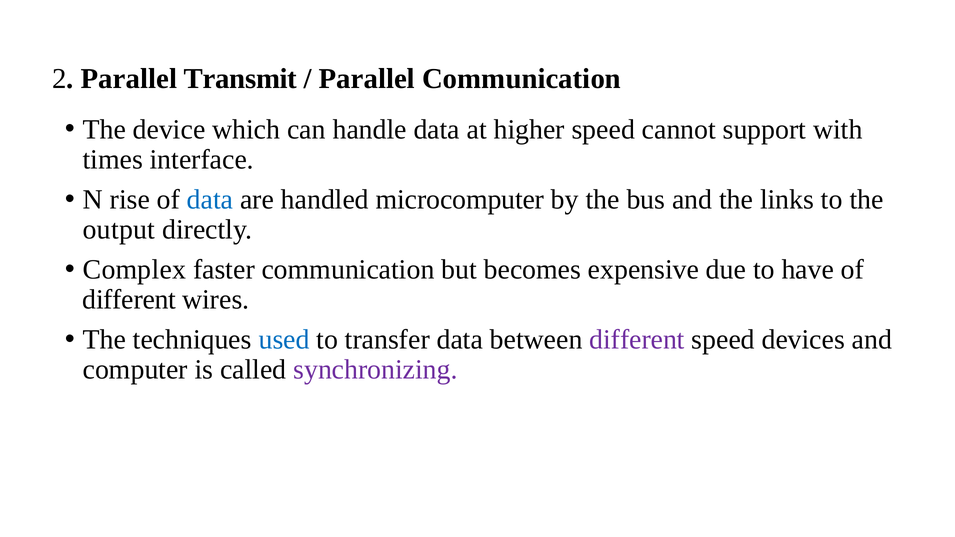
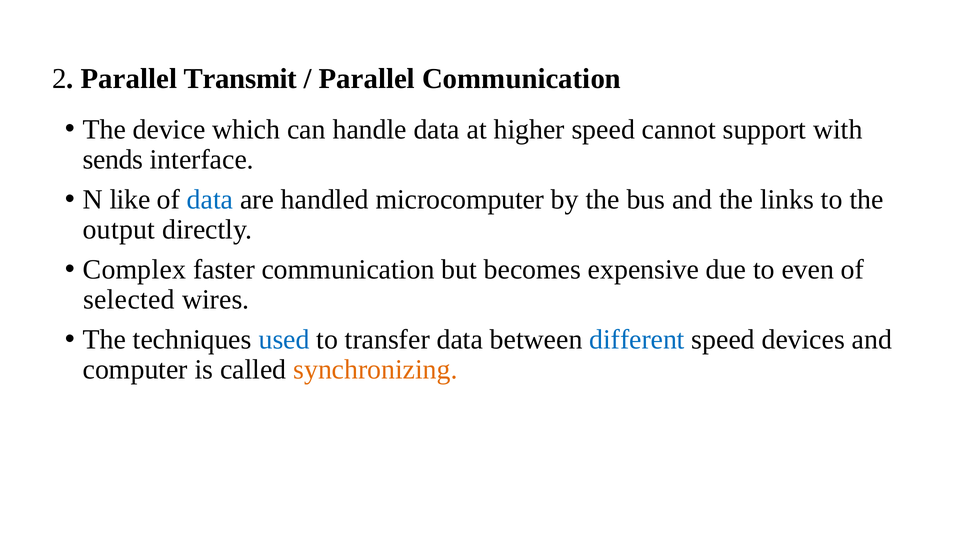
times: times -> sends
rise: rise -> like
have: have -> even
different at (129, 300): different -> selected
different at (637, 340) colour: purple -> blue
synchronizing colour: purple -> orange
